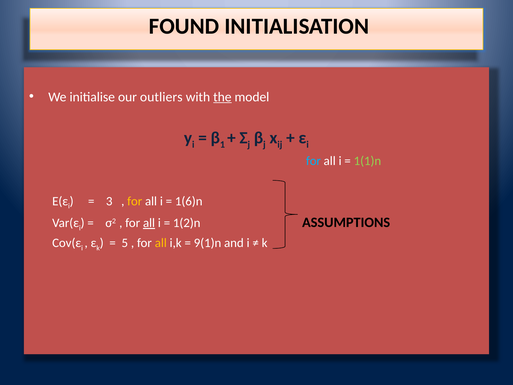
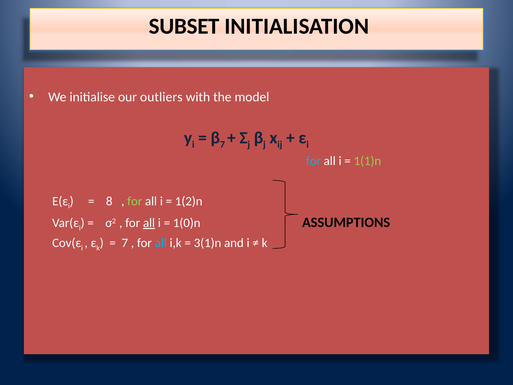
FOUND: FOUND -> SUBSET
the underline: present -> none
1 at (222, 144): 1 -> 7
3: 3 -> 8
for at (135, 201) colour: yellow -> light green
1(6)n: 1(6)n -> 1(2)n
1(2)n: 1(2)n -> 1(0)n
5 at (125, 243): 5 -> 7
all at (161, 243) colour: yellow -> light blue
9(1)n: 9(1)n -> 3(1)n
